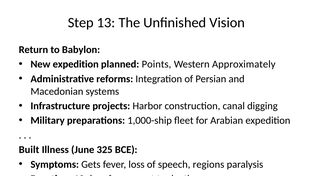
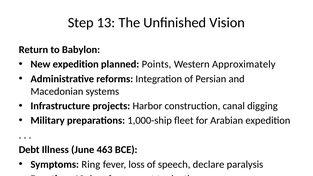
Built: Built -> Debt
325: 325 -> 463
Symptoms Gets: Gets -> Ring
regions: regions -> declare
